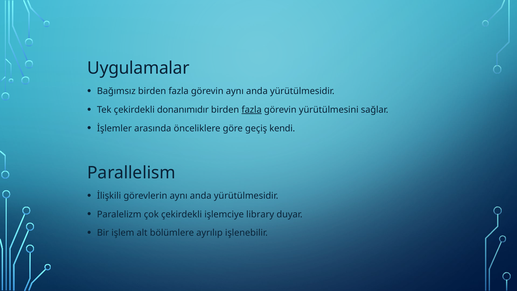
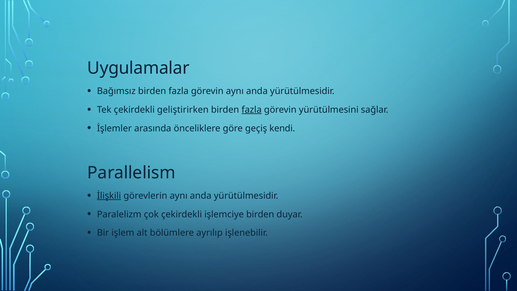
donanımıdır: donanımıdır -> geliştirirken
İlişkili underline: none -> present
işlemciye library: library -> birden
